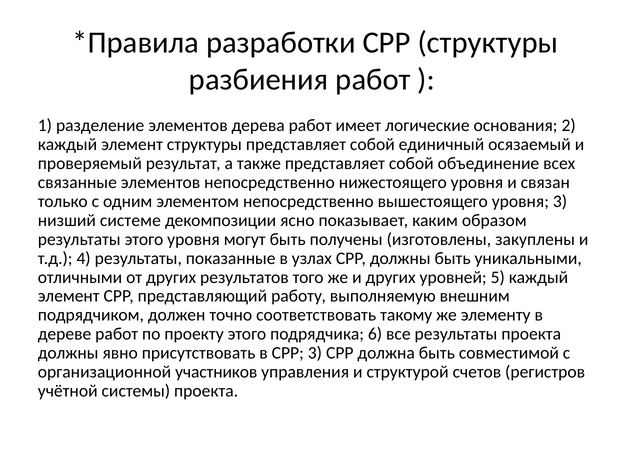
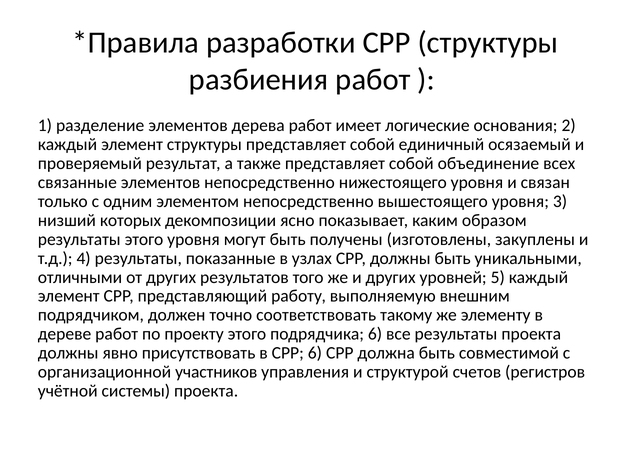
системе: системе -> которых
СРР 3: 3 -> 6
